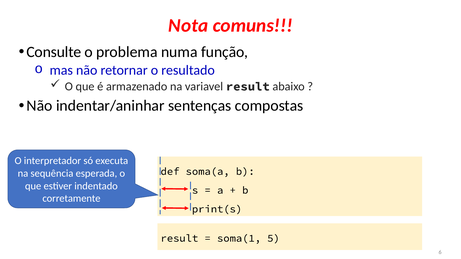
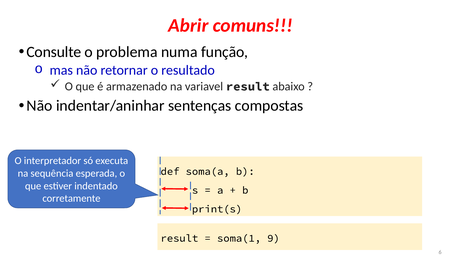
Nota: Nota -> Abrir
5: 5 -> 9
